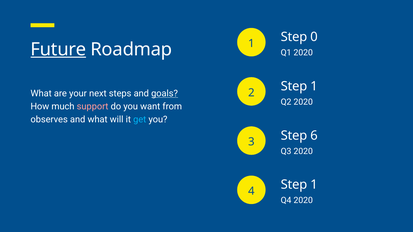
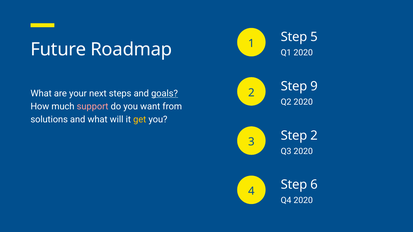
0: 0 -> 5
Future underline: present -> none
1 at (314, 86): 1 -> 9
observes: observes -> solutions
get colour: light blue -> yellow
Step 6: 6 -> 2
1 at (314, 185): 1 -> 6
